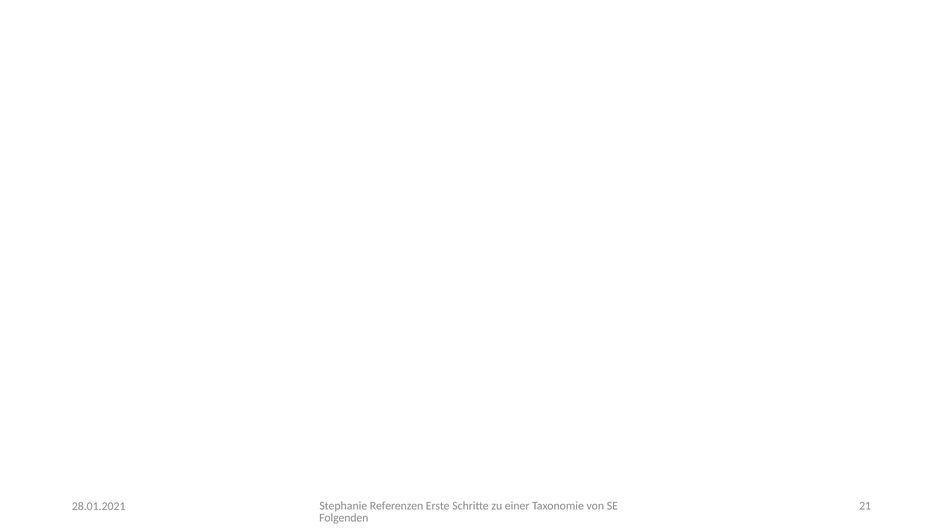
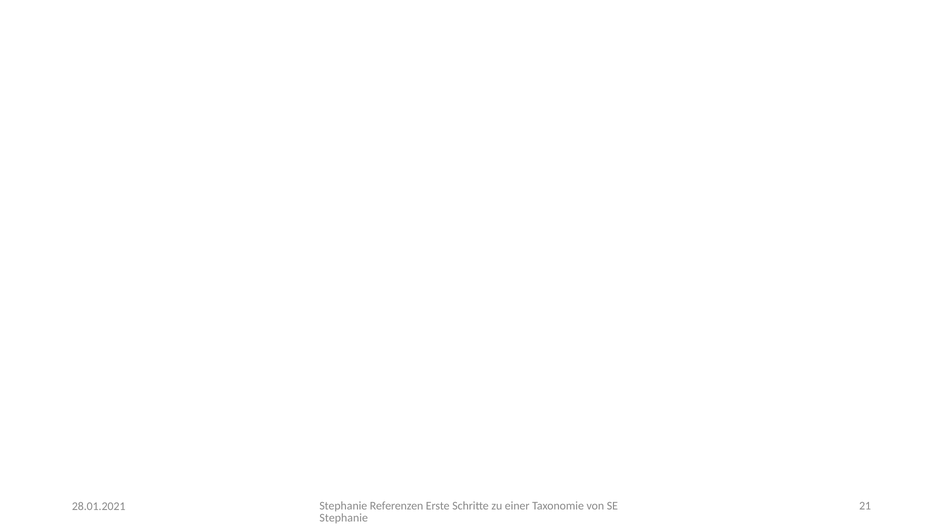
Folgenden at (344, 518): Folgenden -> Stephanie
